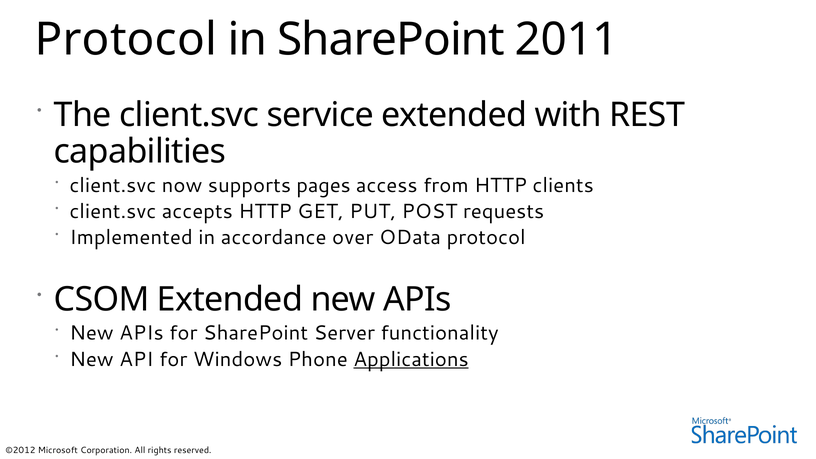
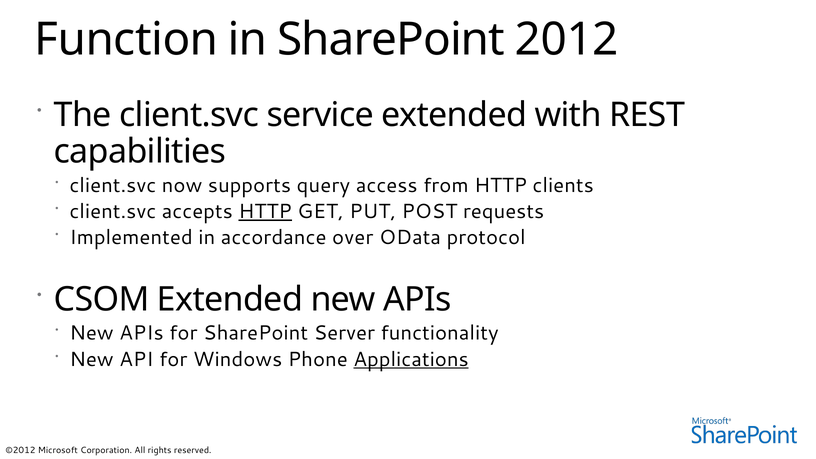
Protocol at (126, 40): Protocol -> Function
2011: 2011 -> 2012
pages: pages -> query
HTTP at (265, 211) underline: none -> present
